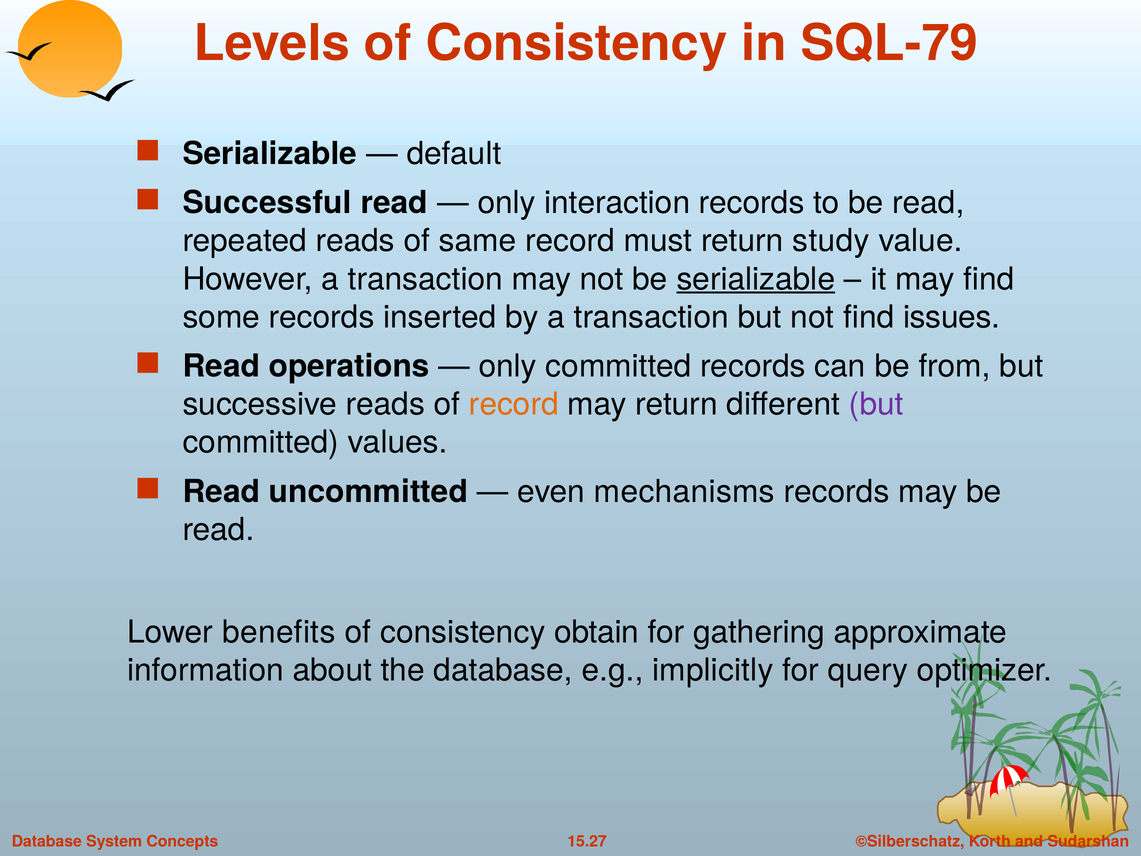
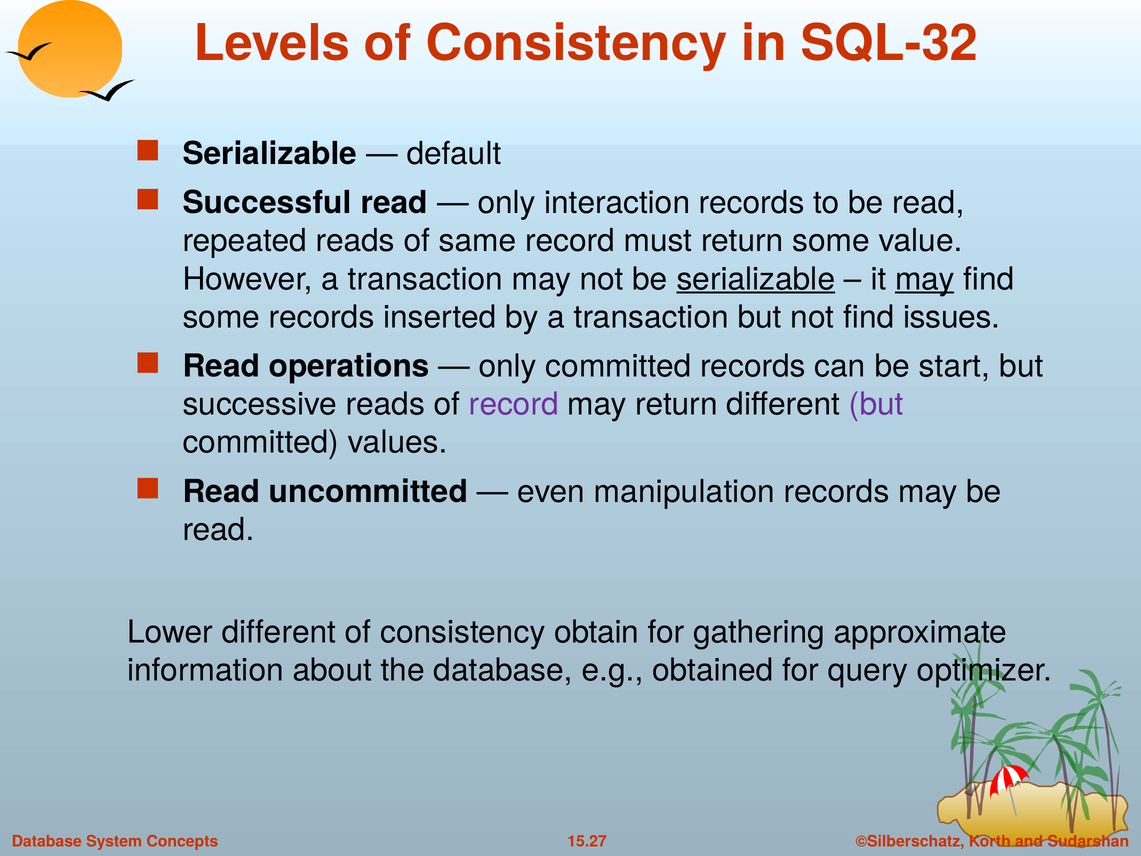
SQL-79: SQL-79 -> SQL-32
return study: study -> some
may at (925, 279) underline: none -> present
from: from -> start
record at (514, 404) colour: orange -> purple
mechanisms: mechanisms -> manipulation
Lower benefits: benefits -> different
implicitly: implicitly -> obtained
